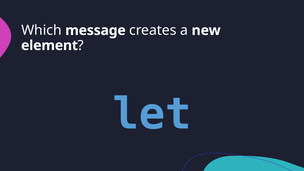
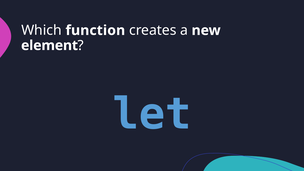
message: message -> function
